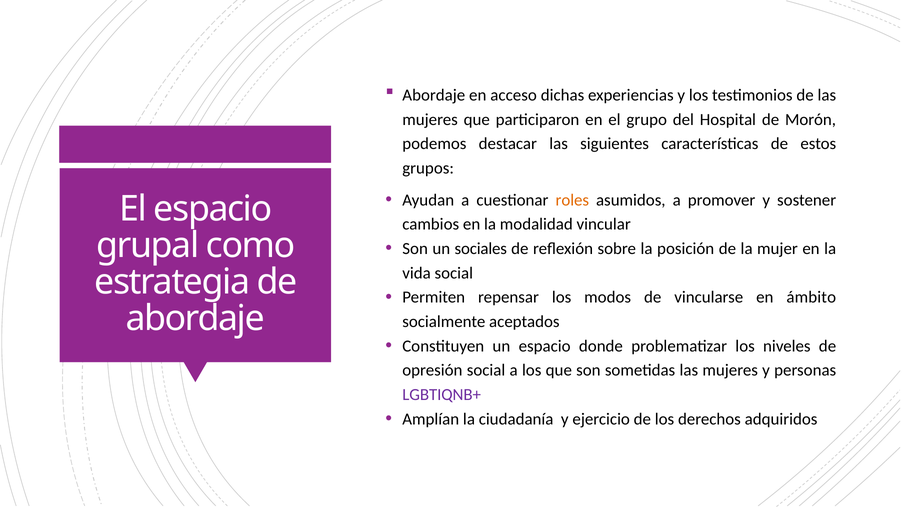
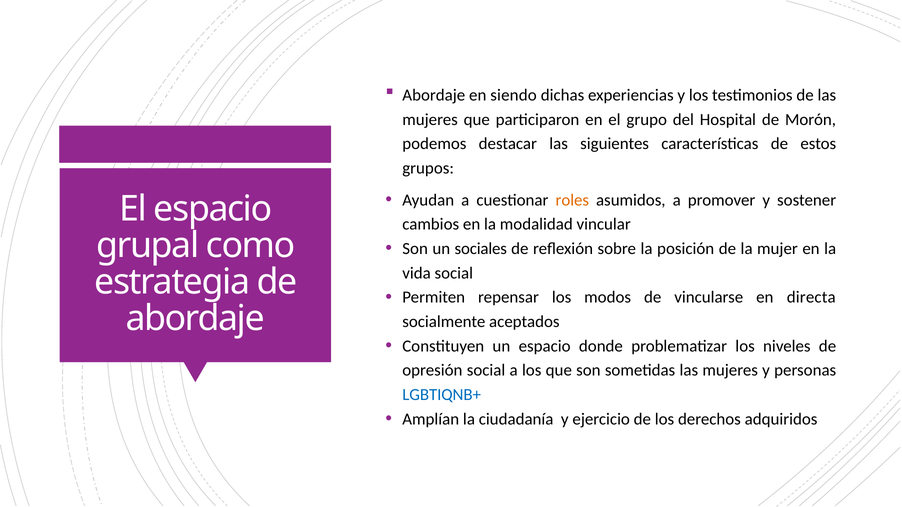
acceso: acceso -> siendo
ámbito: ámbito -> directa
LGBTIQNB+ colour: purple -> blue
